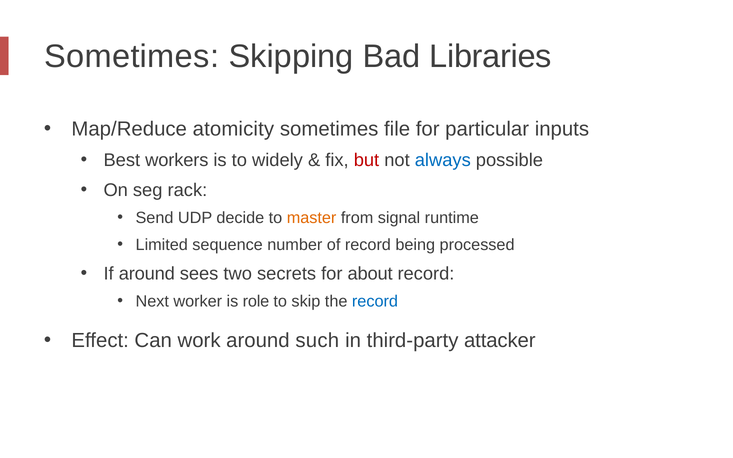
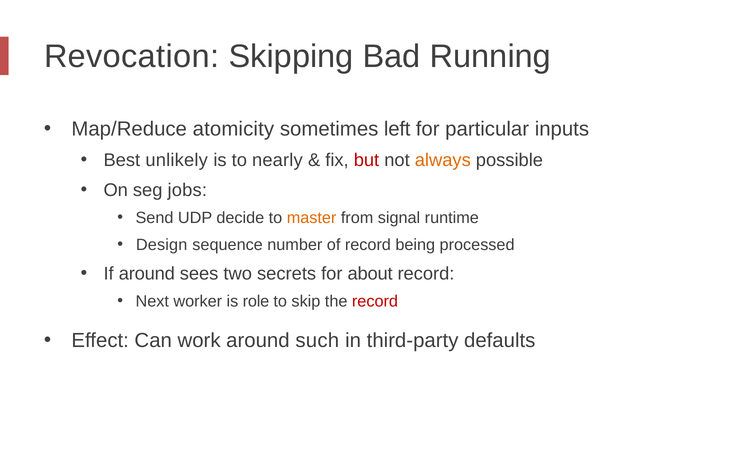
Sometimes at (132, 57): Sometimes -> Revocation
Libraries: Libraries -> Running
file: file -> left
workers: workers -> unlikely
widely: widely -> nearly
always colour: blue -> orange
rack: rack -> jobs
Limited: Limited -> Design
record at (375, 301) colour: blue -> red
attacker: attacker -> defaults
